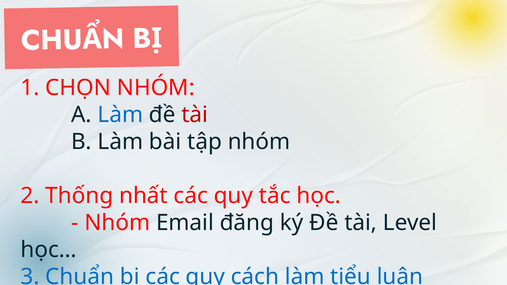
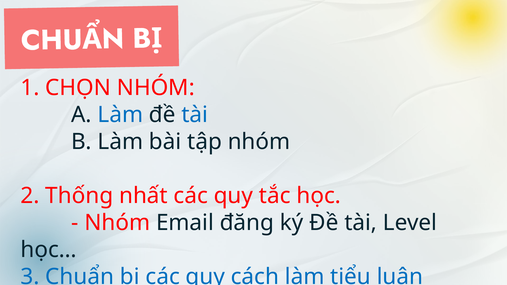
tài at (195, 115) colour: red -> blue
